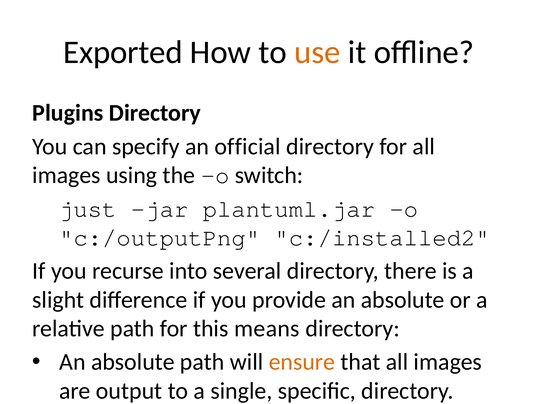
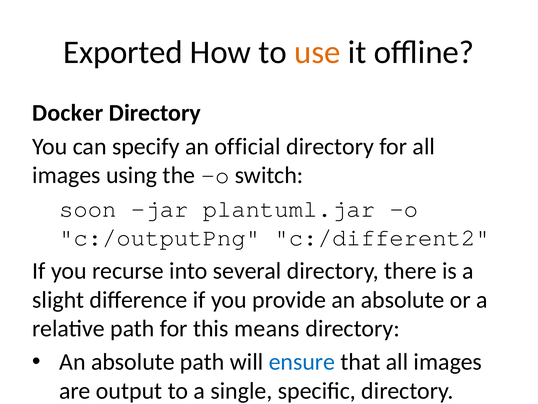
Plugins: Plugins -> Docker
just: just -> soon
c:/installed2: c:/installed2 -> c:/different2
ensure colour: orange -> blue
